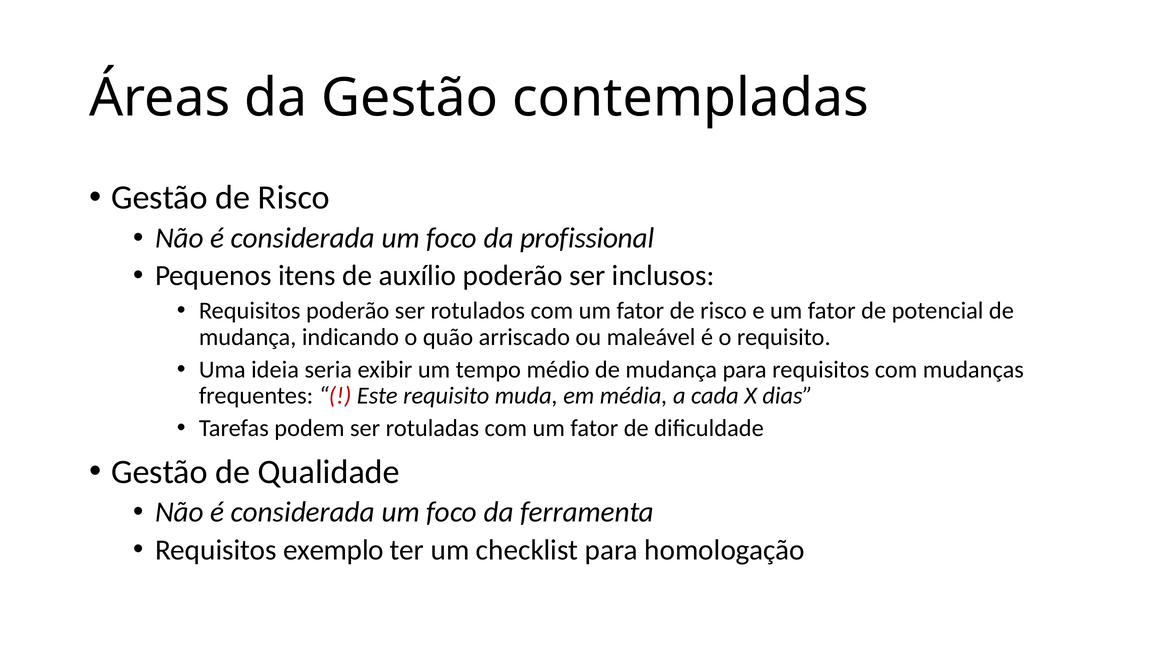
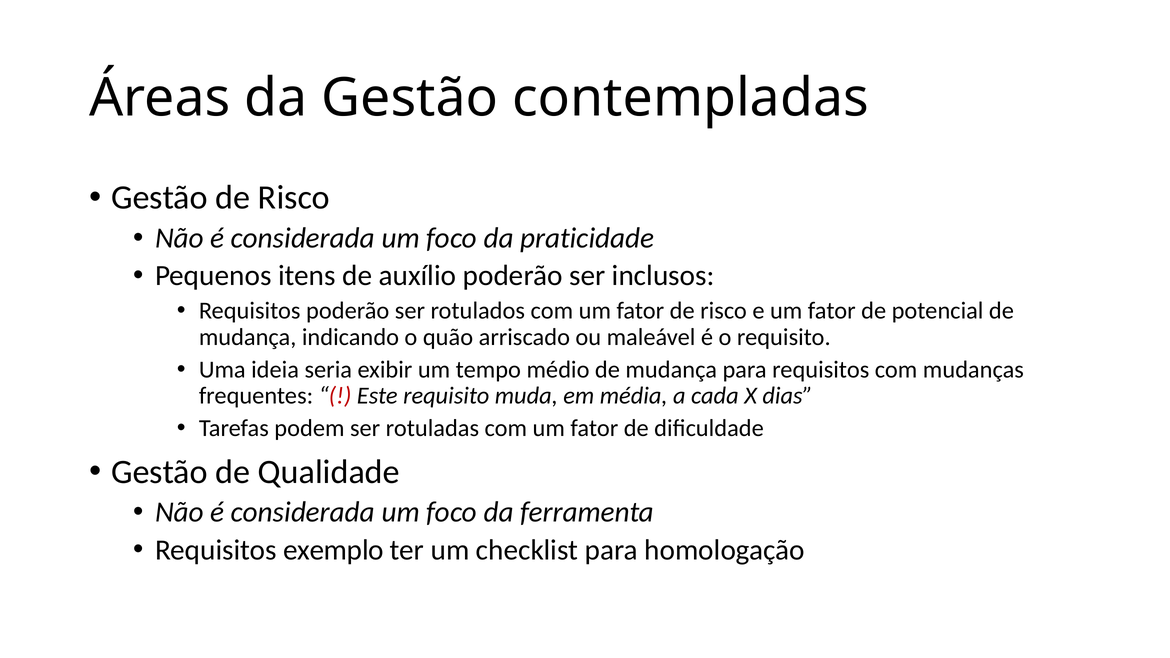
profissional: profissional -> praticidade
